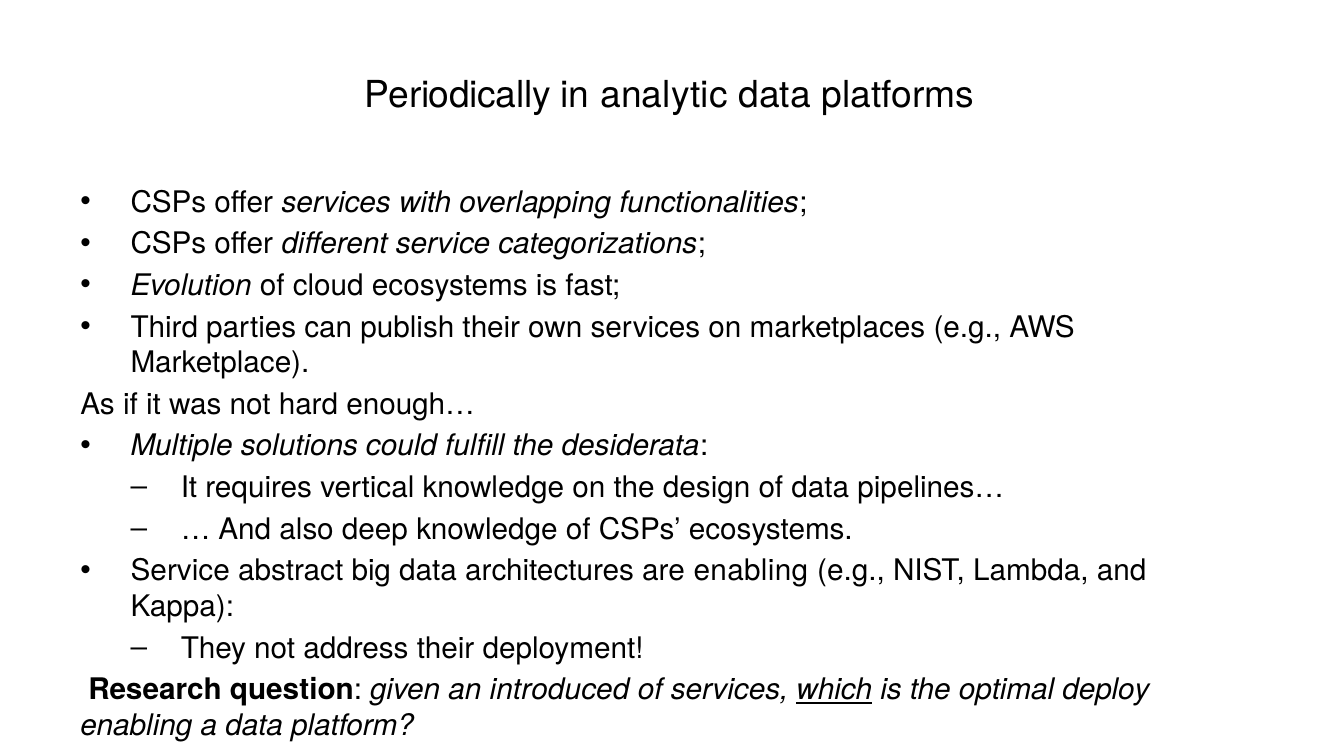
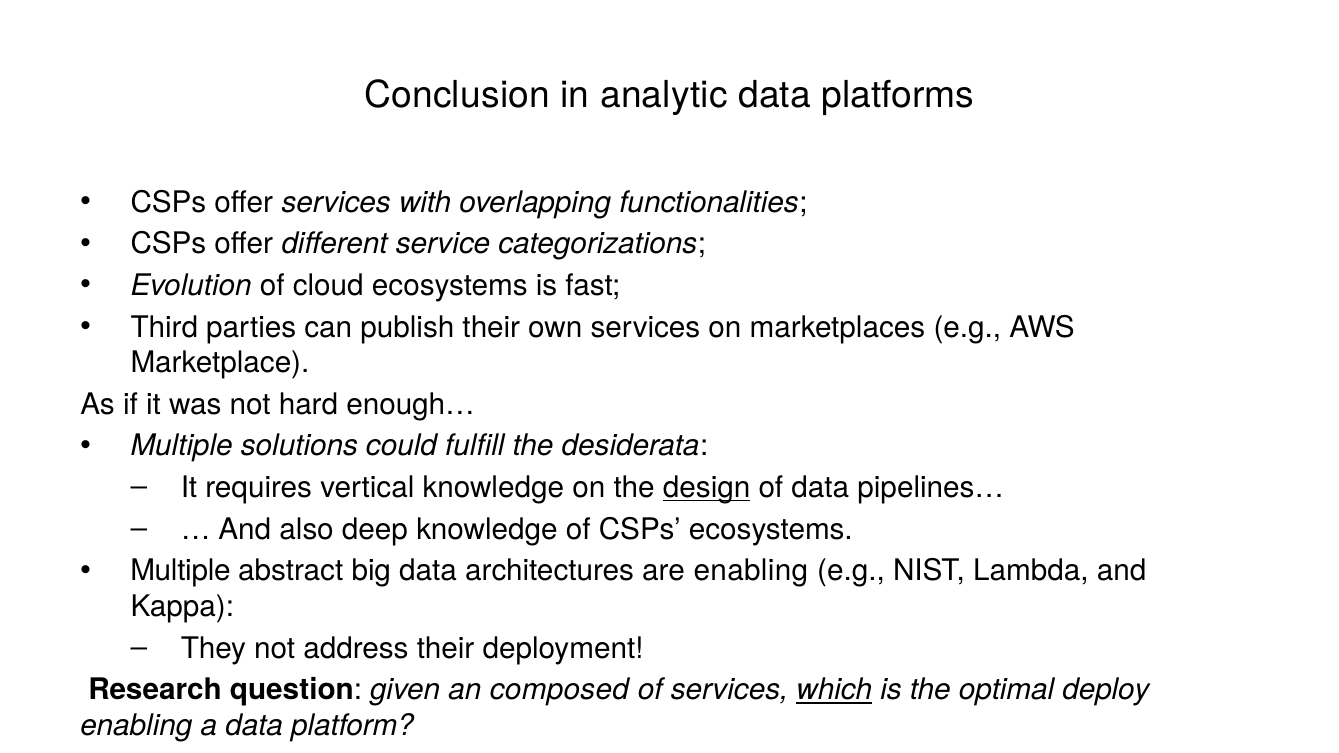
Periodically: Periodically -> Conclusion
design underline: none -> present
Service at (180, 571): Service -> Multiple
introduced: introduced -> composed
